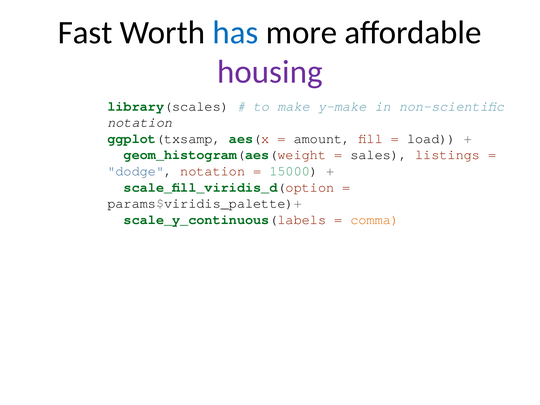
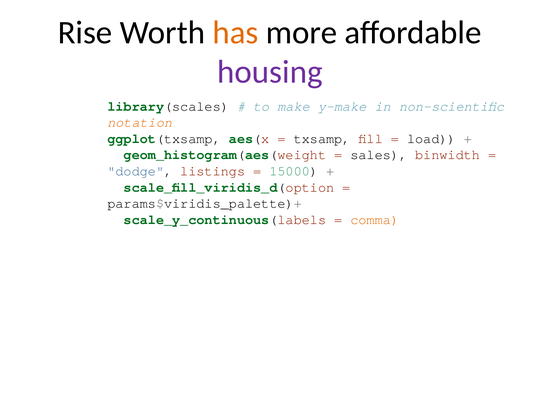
Fast: Fast -> Rise
has colour: blue -> orange
notation at (140, 122) colour: black -> orange
amount: amount -> txsamp
listings: listings -> binwidth
dodge notation: notation -> listings
